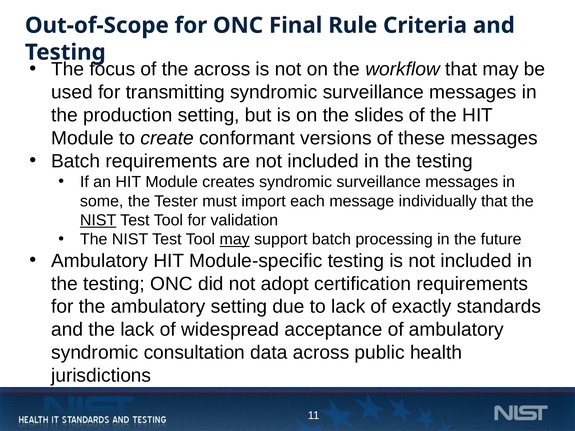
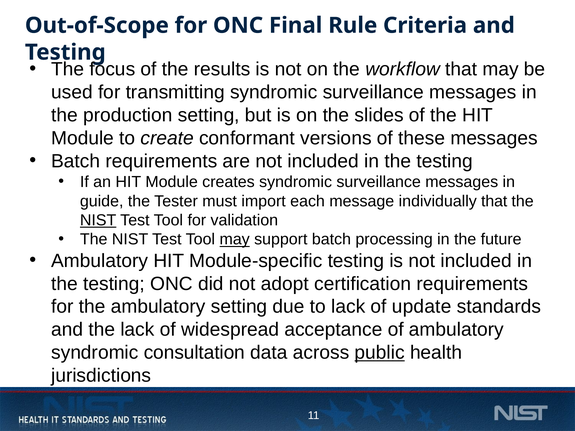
the across: across -> results
some: some -> guide
exactly: exactly -> update
public underline: none -> present
